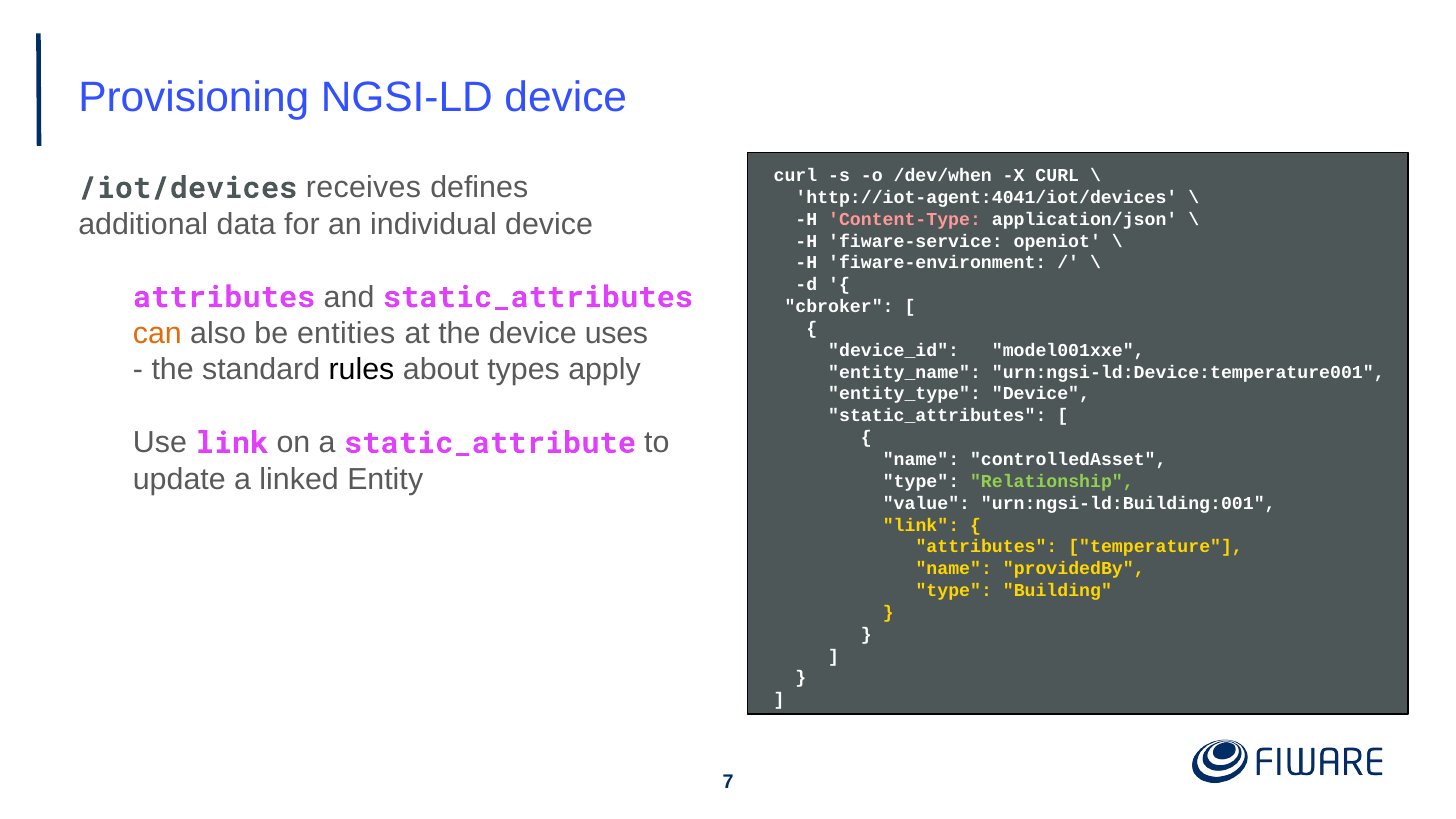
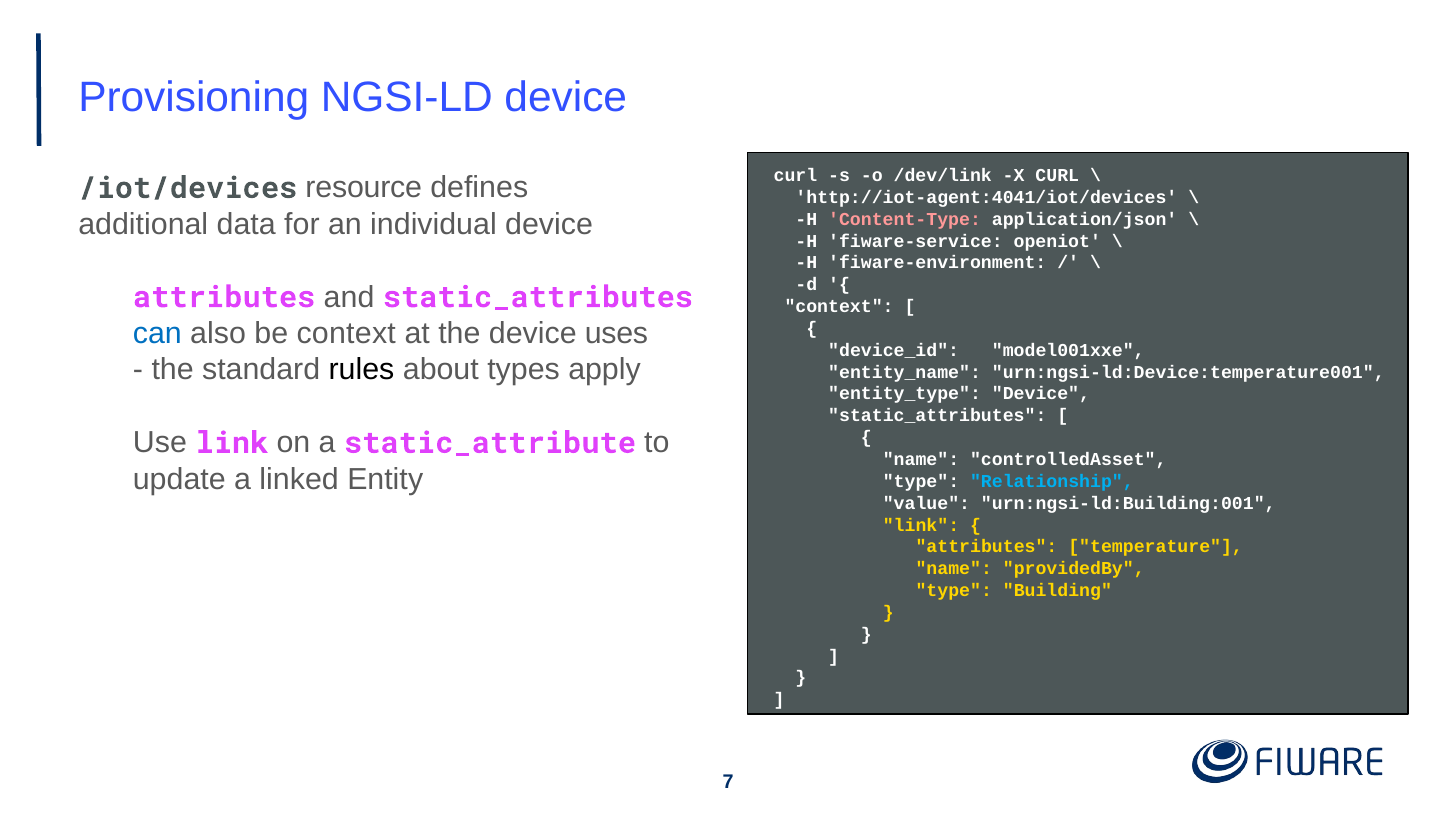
/dev/when: /dev/when -> /dev/link
receives: receives -> resource
cbroker at (839, 307): cbroker -> context
can colour: orange -> blue
be entities: entities -> context
Relationship colour: light green -> light blue
